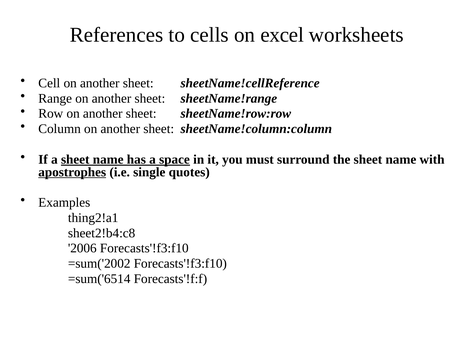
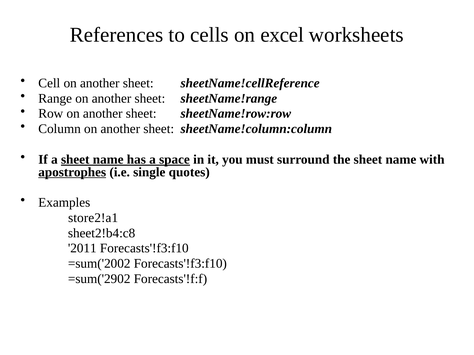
thing2!a1: thing2!a1 -> store2!a1
2006: 2006 -> 2011
=sum('6514: =sum('6514 -> =sum('2902
